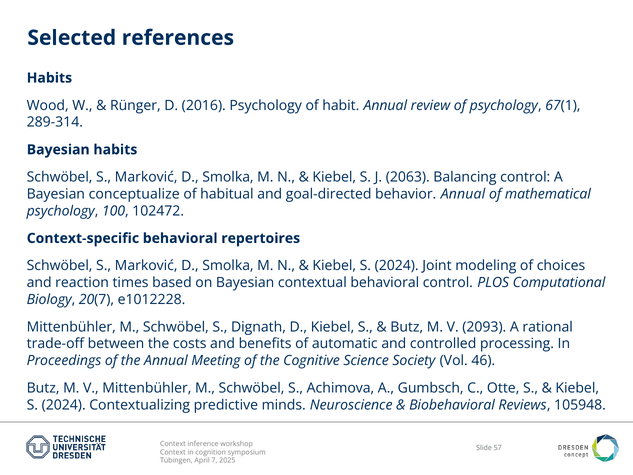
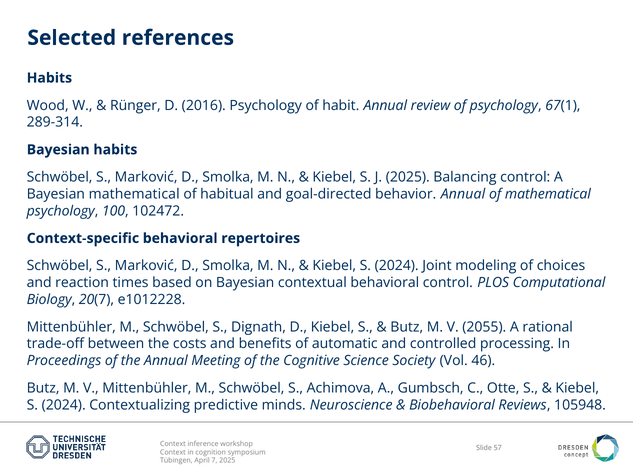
J 2063: 2063 -> 2025
Bayesian conceptualize: conceptualize -> mathematical
2093: 2093 -> 2055
